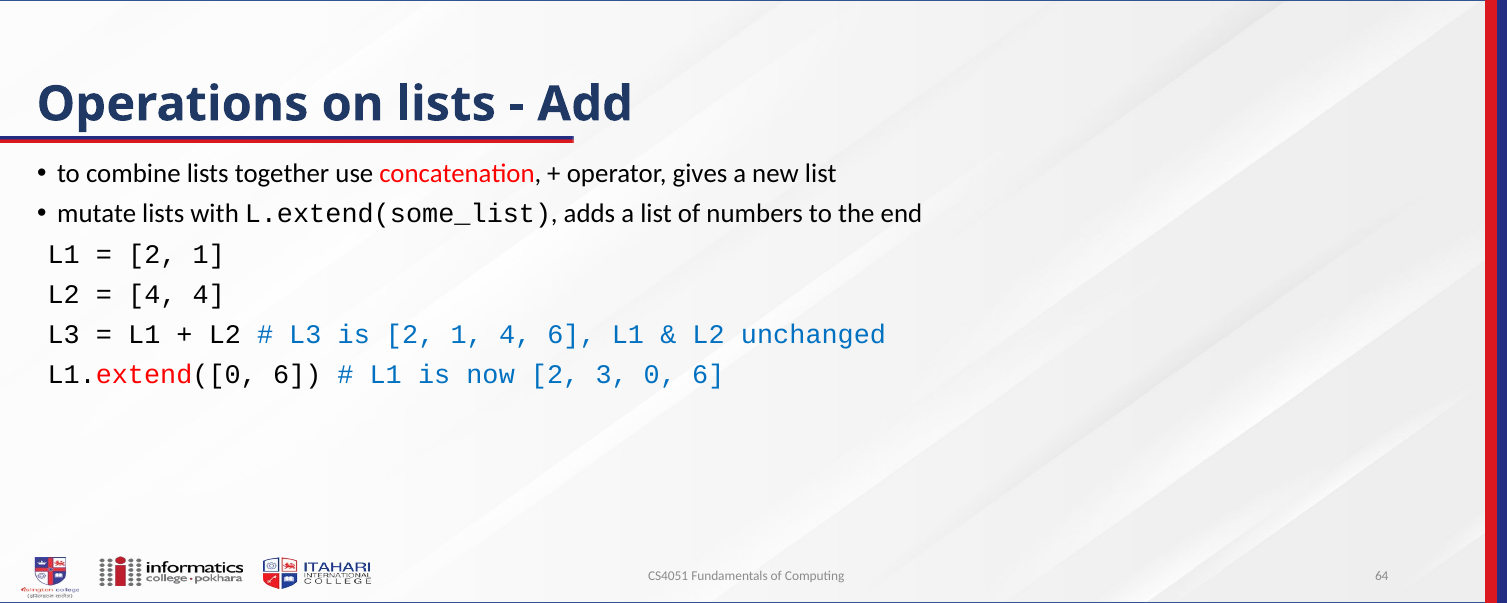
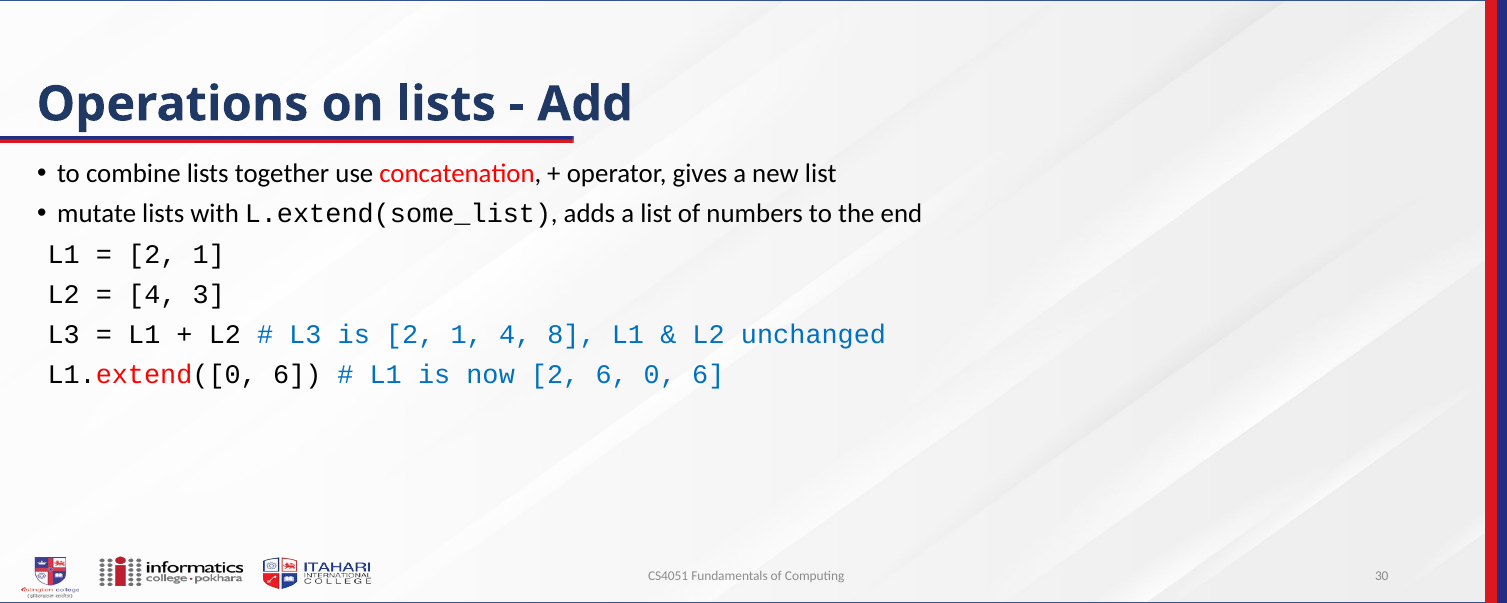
4 4: 4 -> 3
4 6: 6 -> 8
2 3: 3 -> 6
64: 64 -> 30
